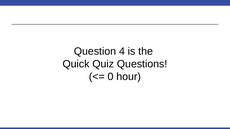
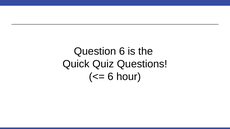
Question 4: 4 -> 6
0 at (111, 77): 0 -> 6
